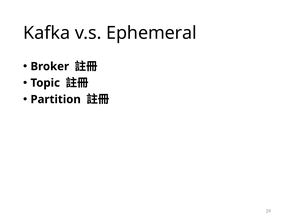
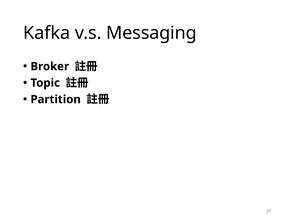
Ephemeral: Ephemeral -> Messaging
